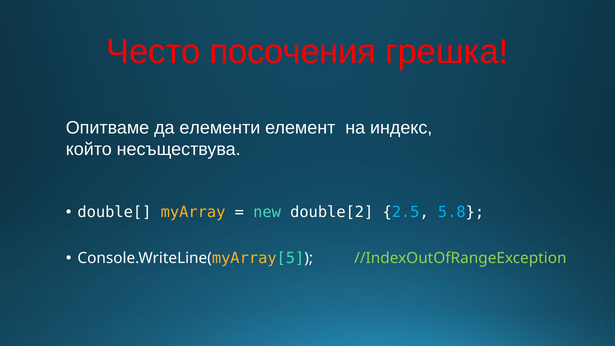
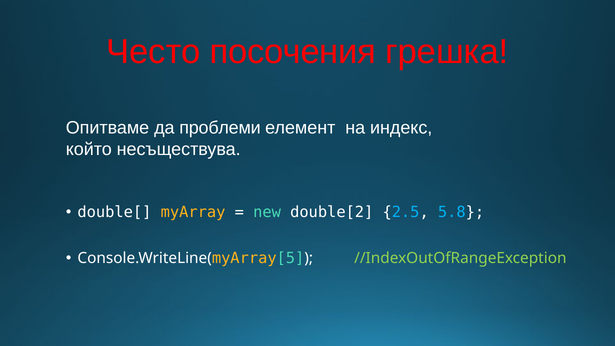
елементи: елементи -> проблеми
